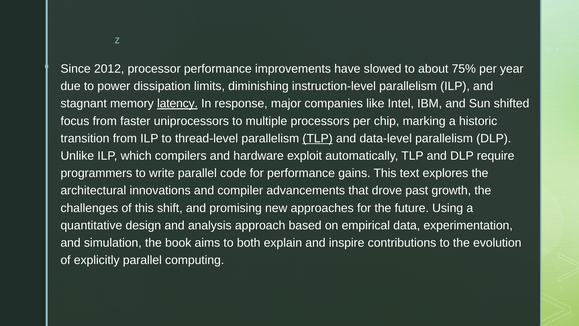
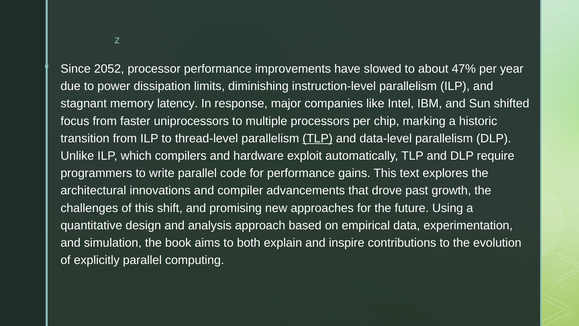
2012: 2012 -> 2052
75%: 75% -> 47%
latency underline: present -> none
